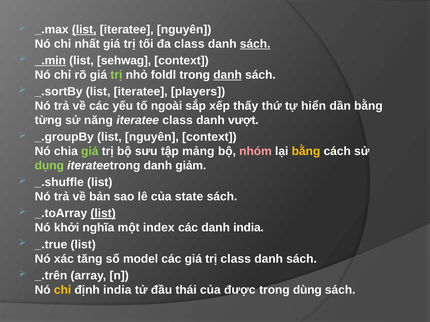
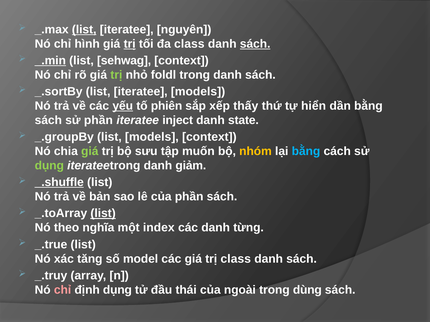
nhất: nhất -> hình
trị at (130, 44) underline: none -> present
danh at (228, 75) underline: present -> none
iteratee players: players -> models
yếu underline: none -> present
ngoài: ngoài -> phiên
từng at (48, 120): từng -> sách
sử năng: năng -> phần
iteratee class: class -> inject
vượt: vượt -> state
list nguyên: nguyên -> models
mảng: mảng -> muốn
nhóm colour: pink -> yellow
bằng at (306, 152) colour: yellow -> light blue
_.shuffle underline: none -> present
của state: state -> phần
khởi: khởi -> theo
danh india: india -> từng
_.trên: _.trên -> _.truy
chỉ at (63, 290) colour: yellow -> pink
định india: india -> dụng
được: được -> ngoài
